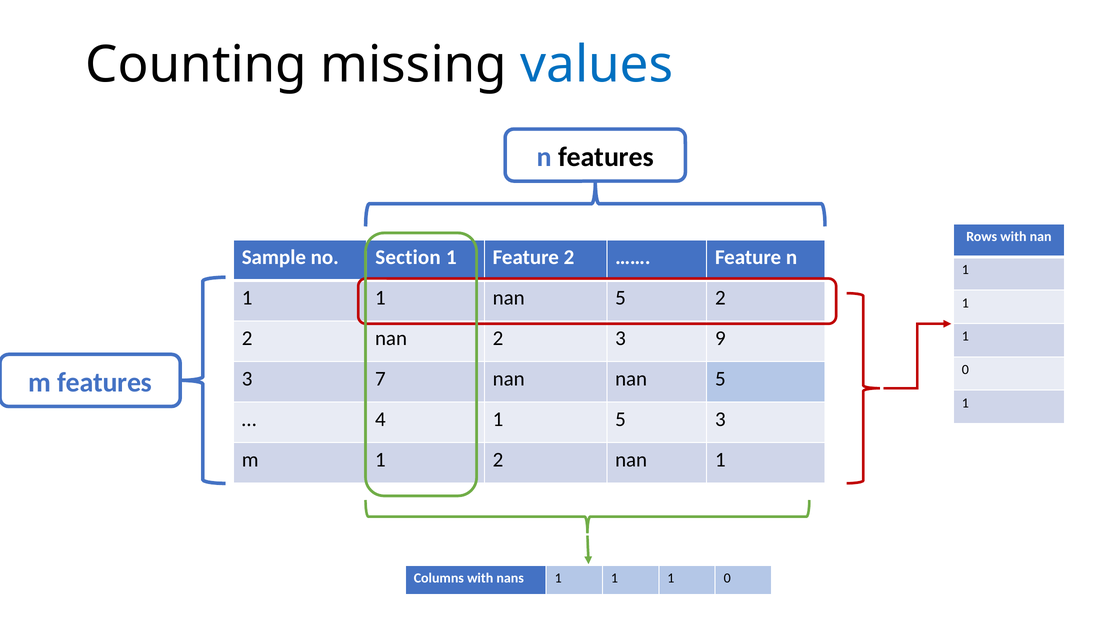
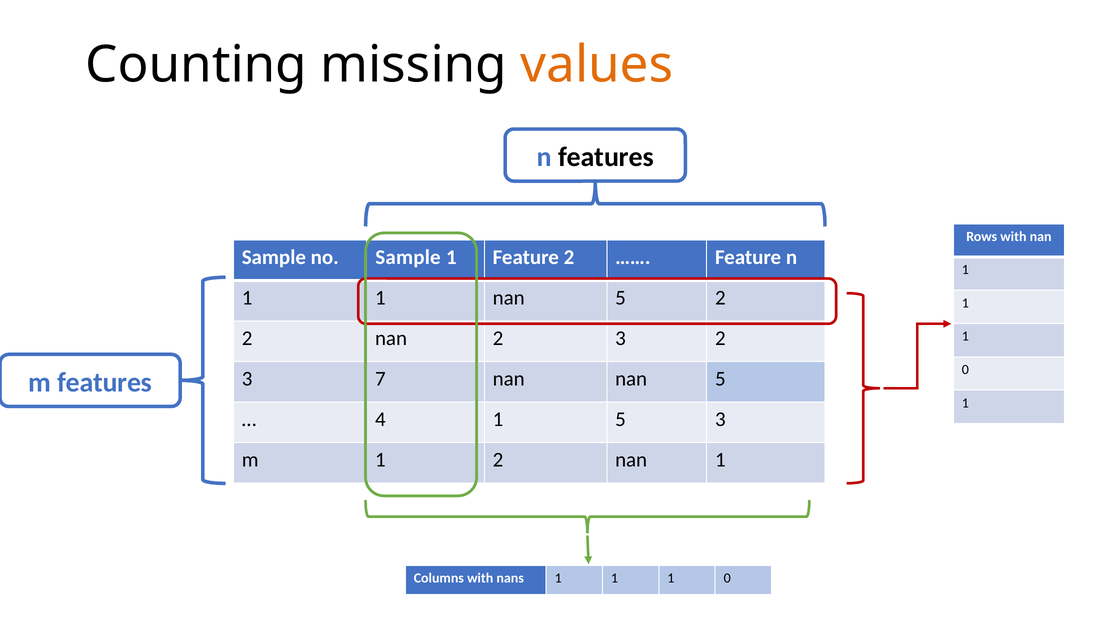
values colour: blue -> orange
no Section: Section -> Sample
3 9: 9 -> 2
